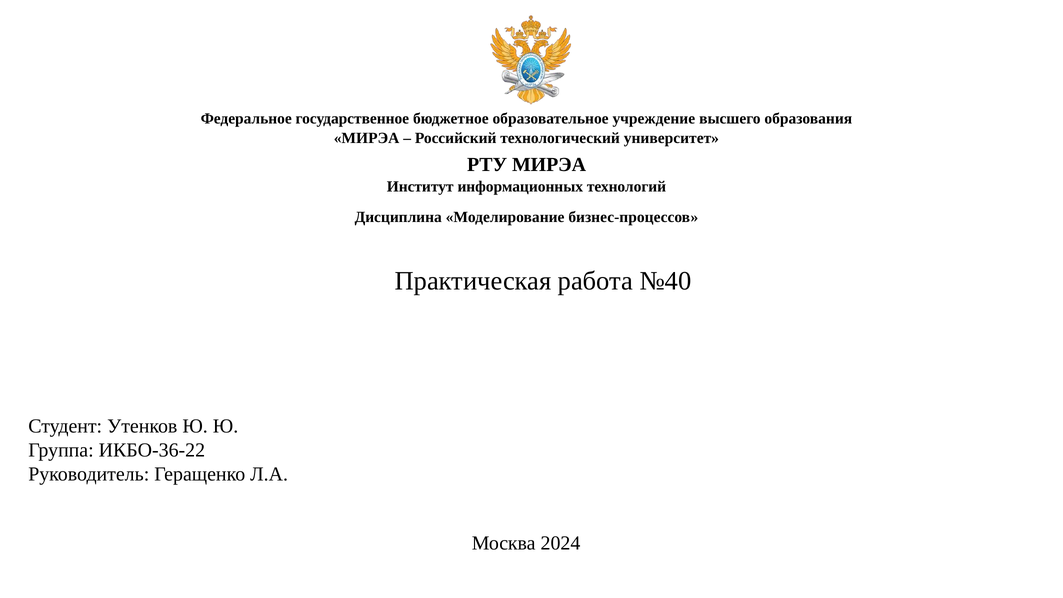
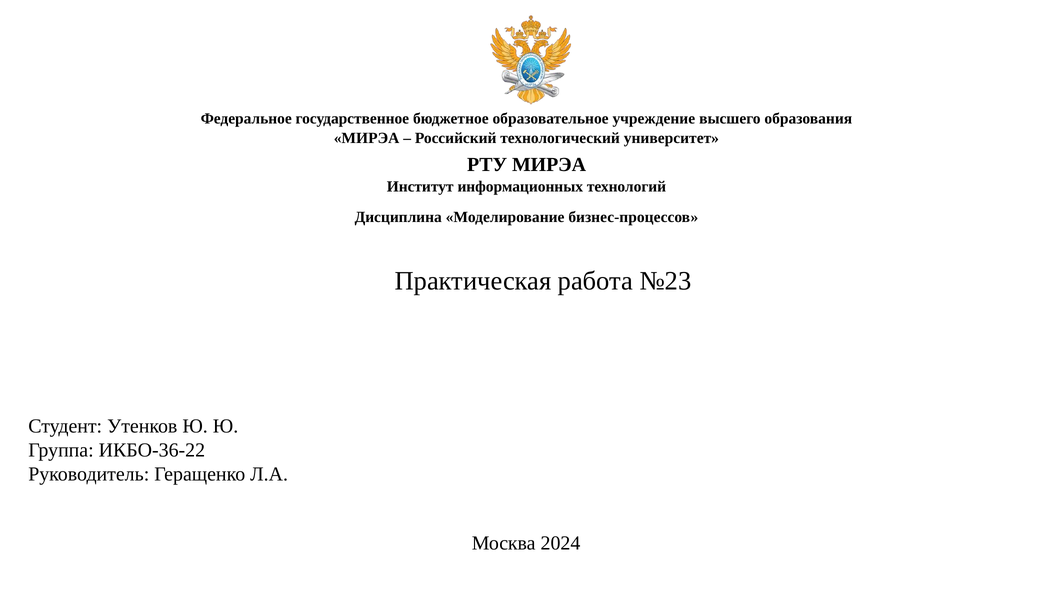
№40: №40 -> №23
